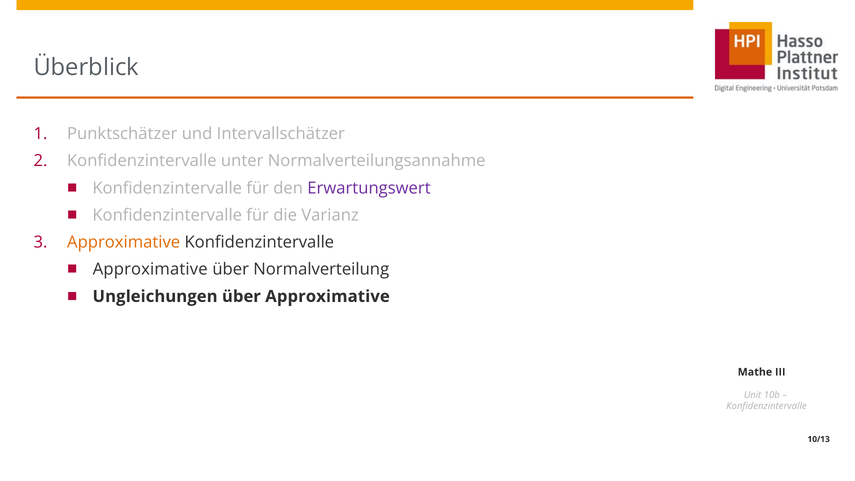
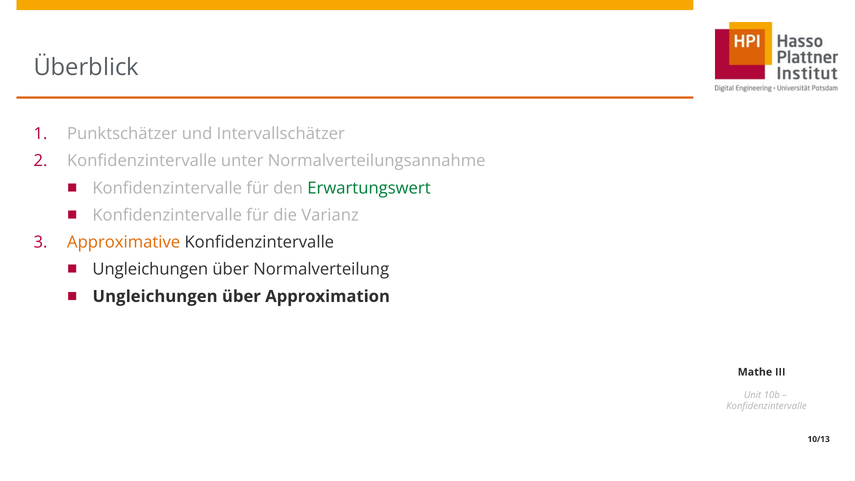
Erwartungswert colour: purple -> green
Approximative at (150, 269): Approximative -> Ungleichungen
über Approximative: Approximative -> Approximation
